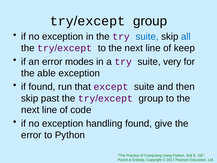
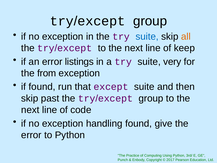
all colour: blue -> orange
modes: modes -> listings
able: able -> from
